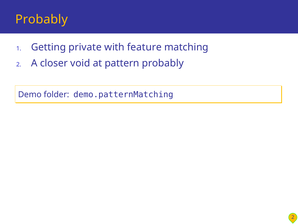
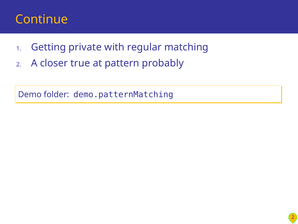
Probably at (42, 19): Probably -> Continue
feature: feature -> regular
void: void -> true
